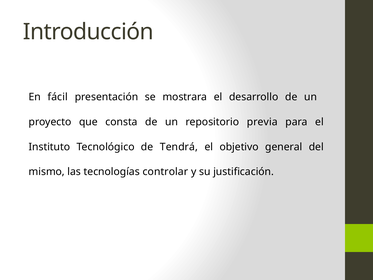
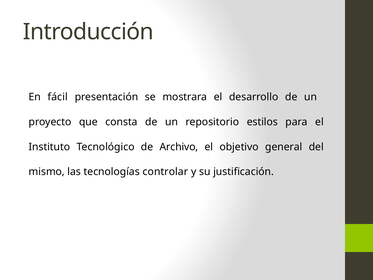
previa: previa -> estilos
Tendrá: Tendrá -> Archivo
